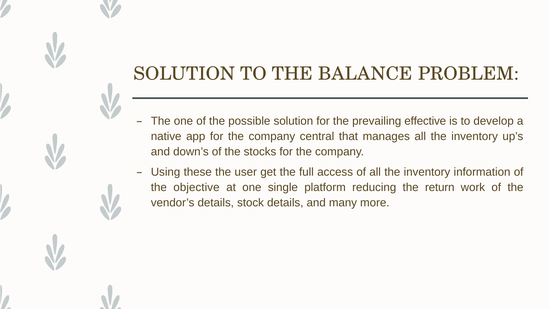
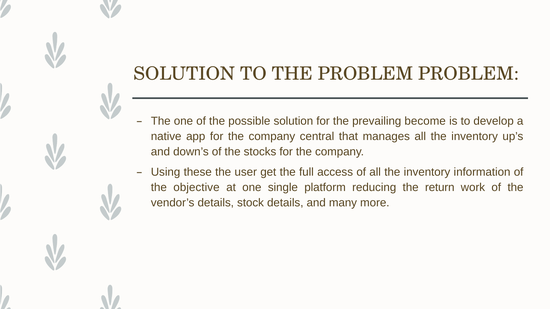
THE BALANCE: BALANCE -> PROBLEM
effective: effective -> become
